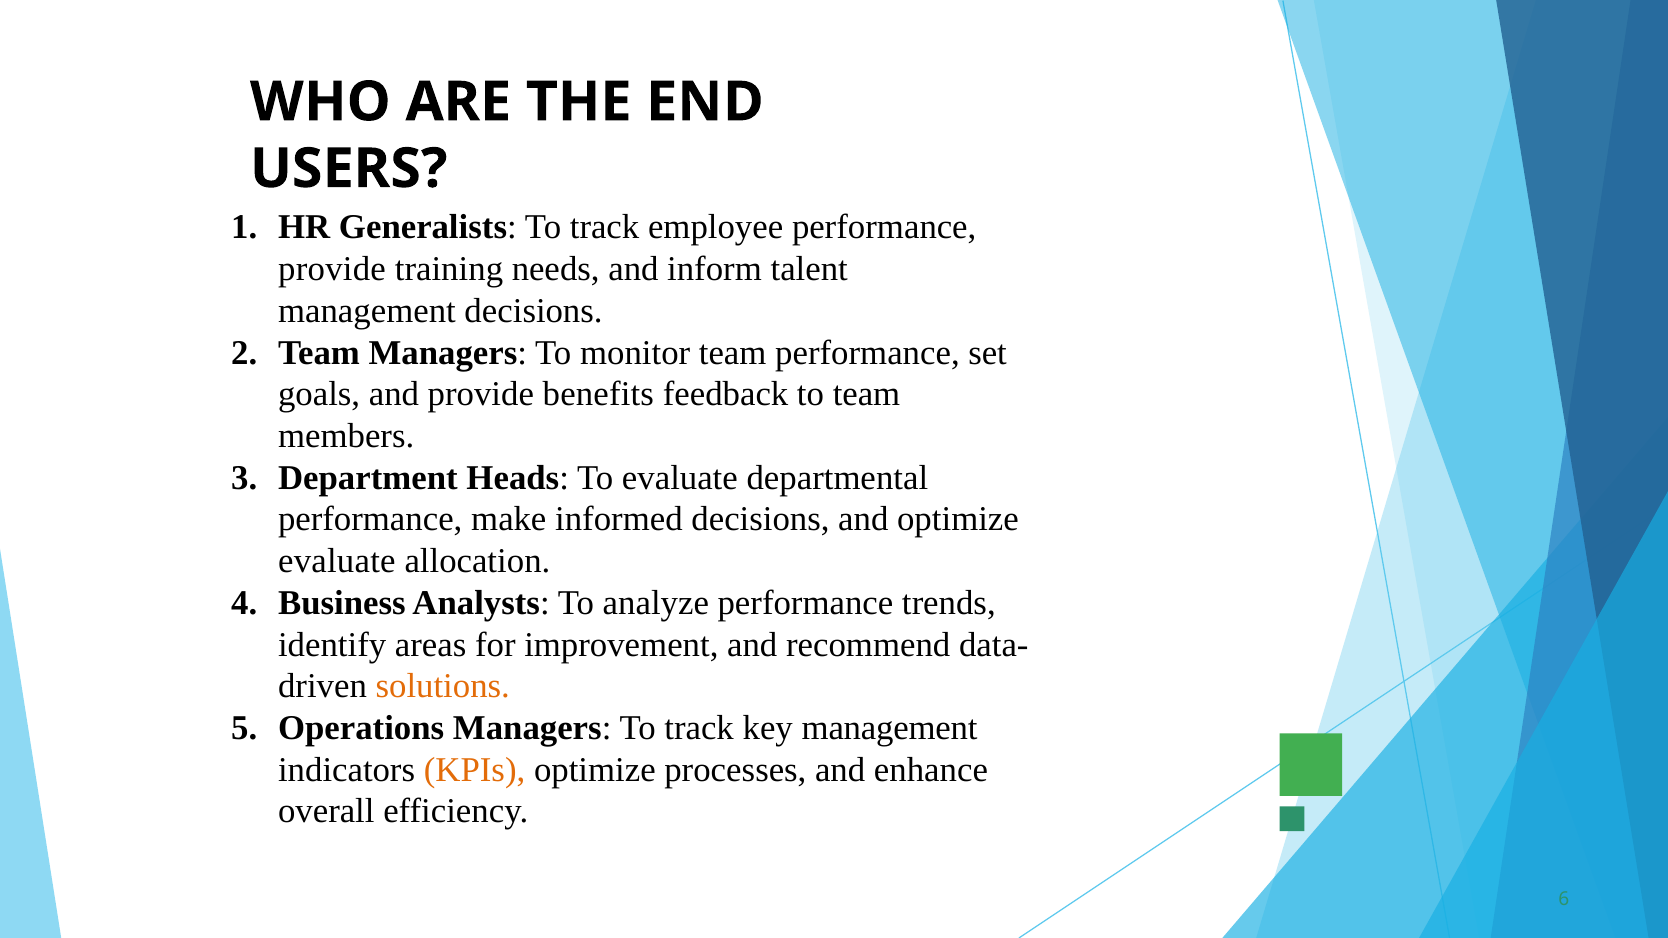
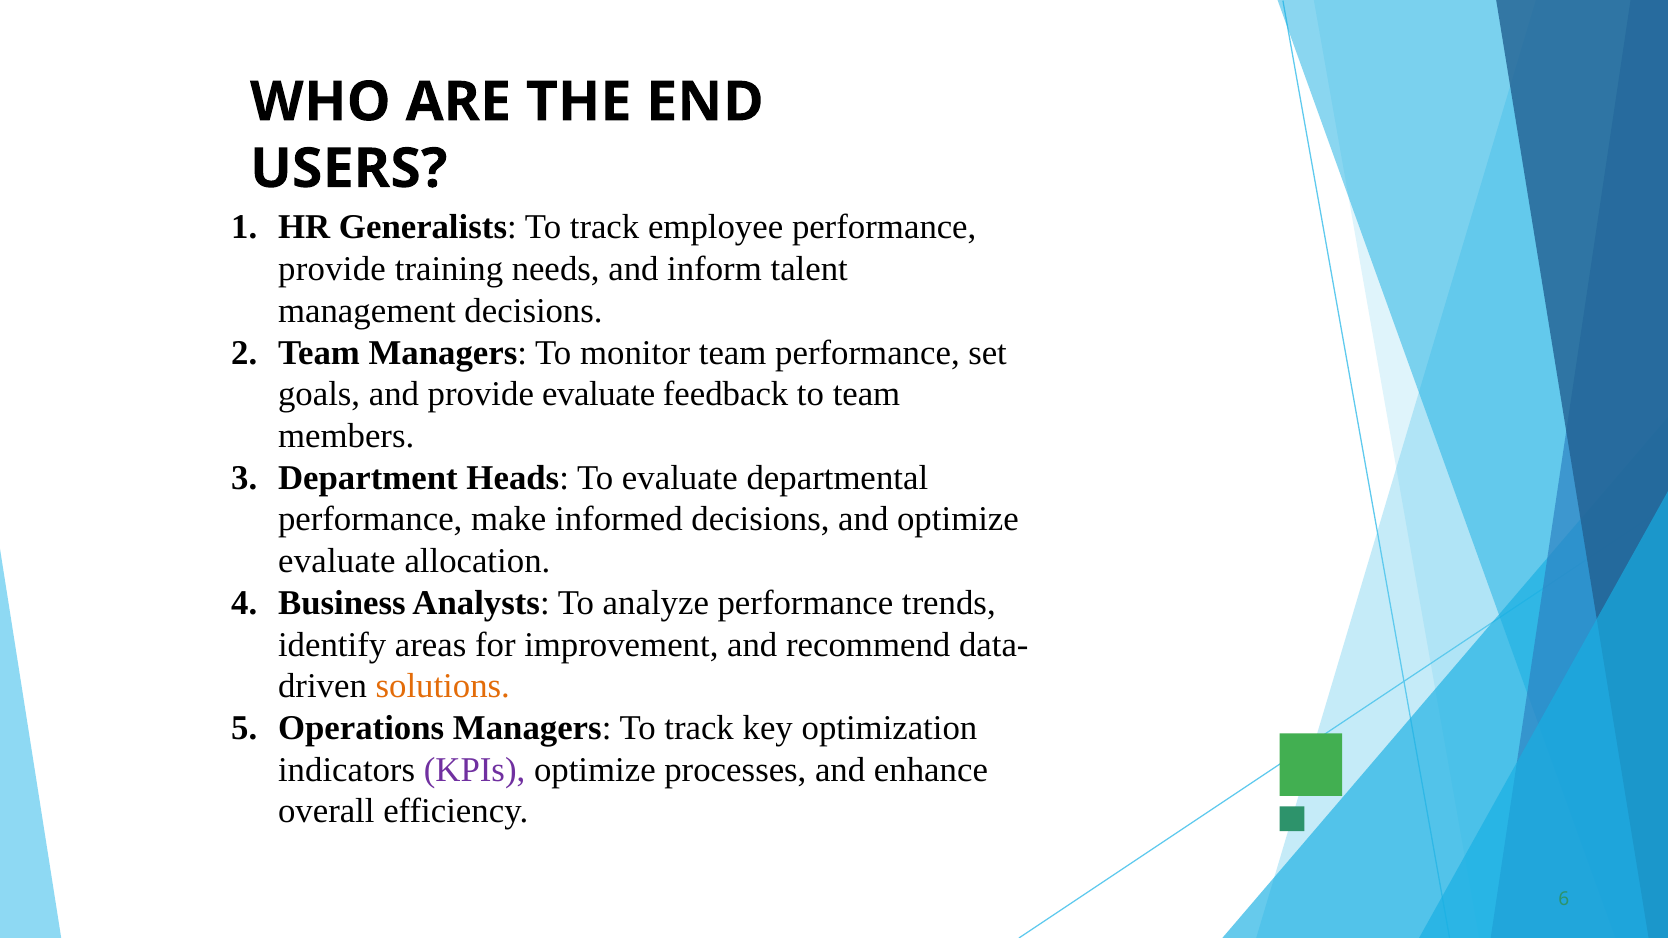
provide benefits: benefits -> evaluate
key management: management -> optimization
KPIs colour: orange -> purple
